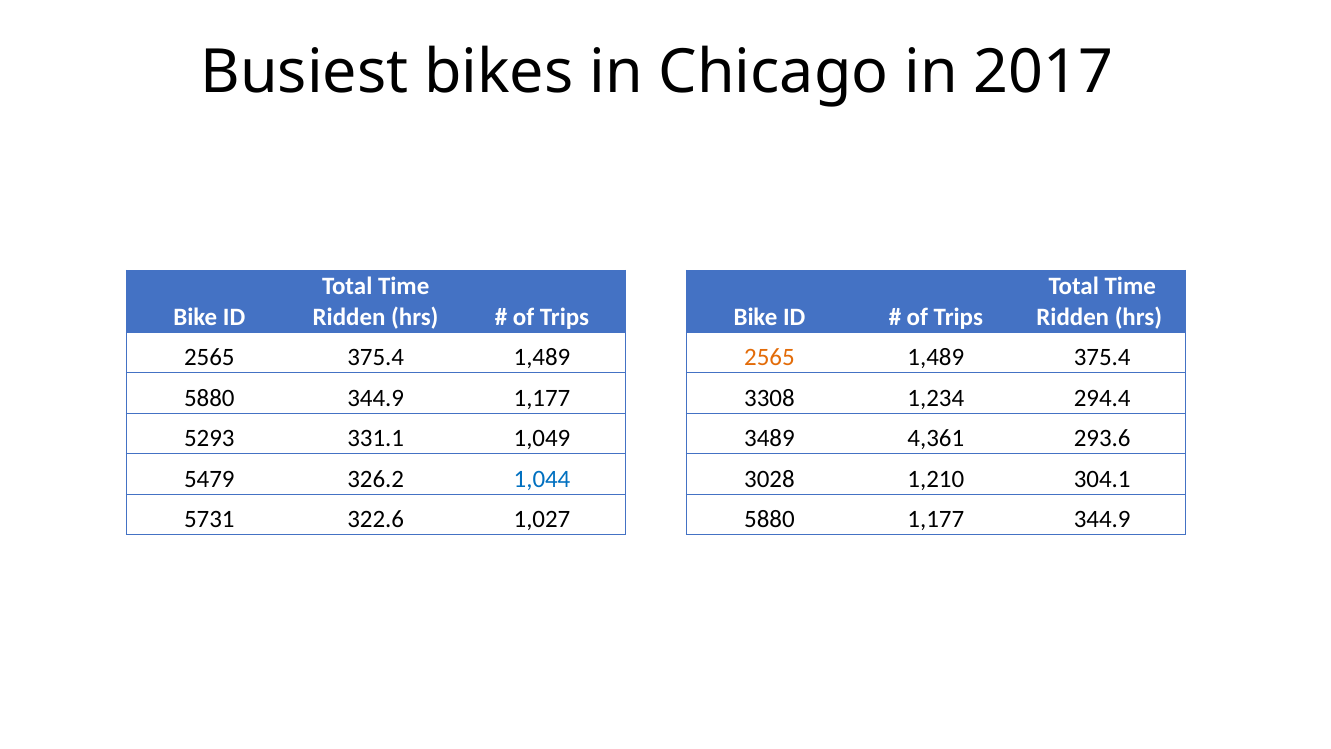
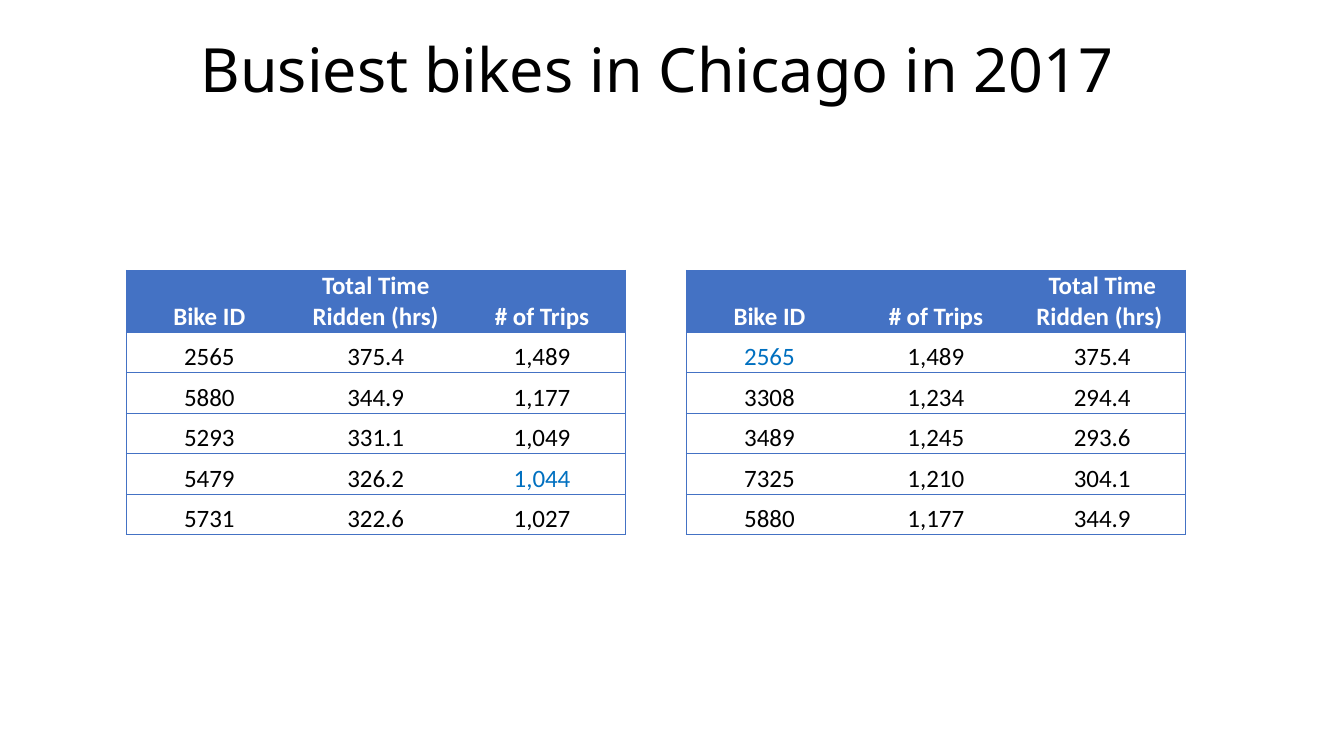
2565 at (769, 358) colour: orange -> blue
4,361: 4,361 -> 1,245
3028: 3028 -> 7325
